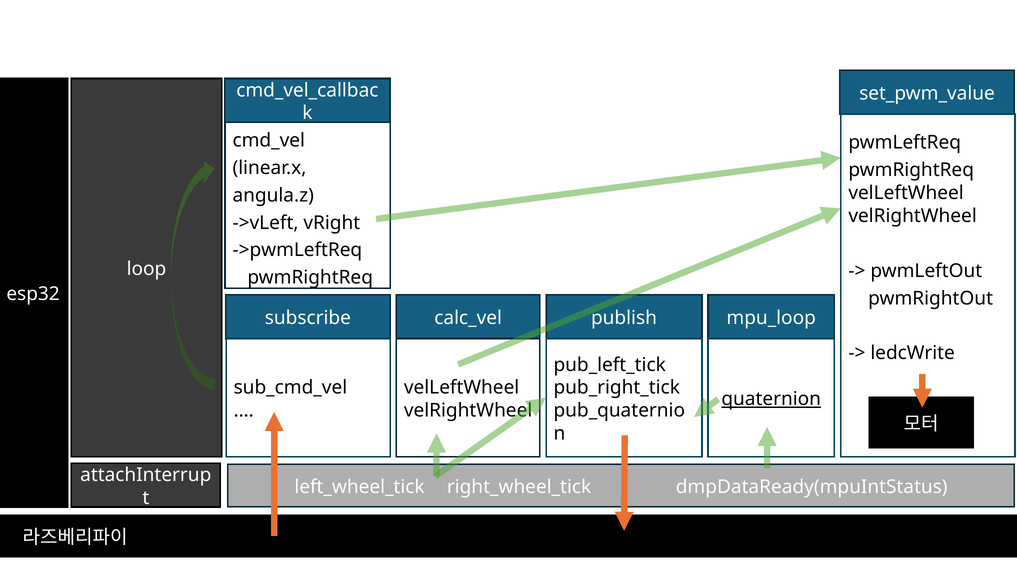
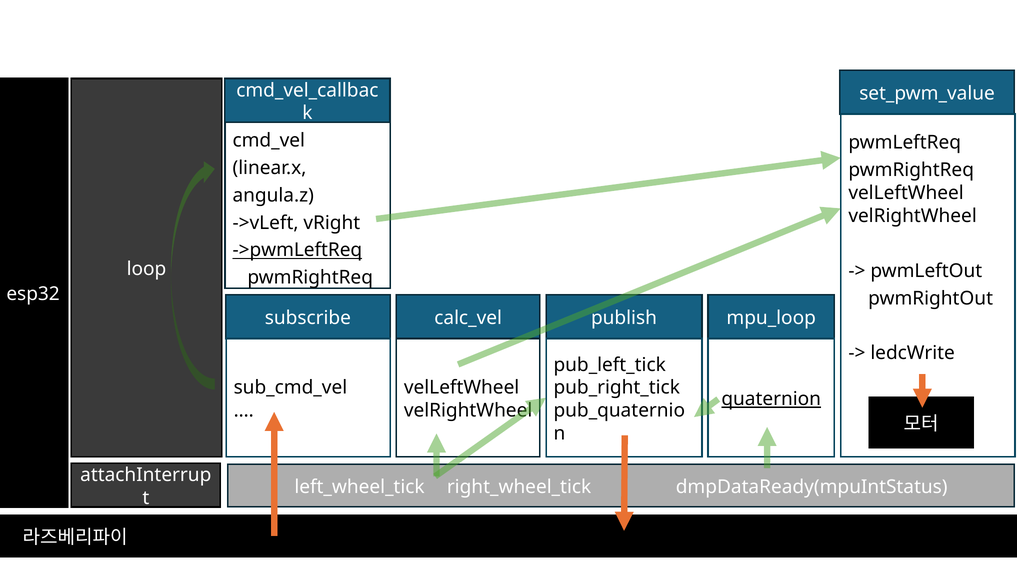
->pwmLeftReq underline: none -> present
